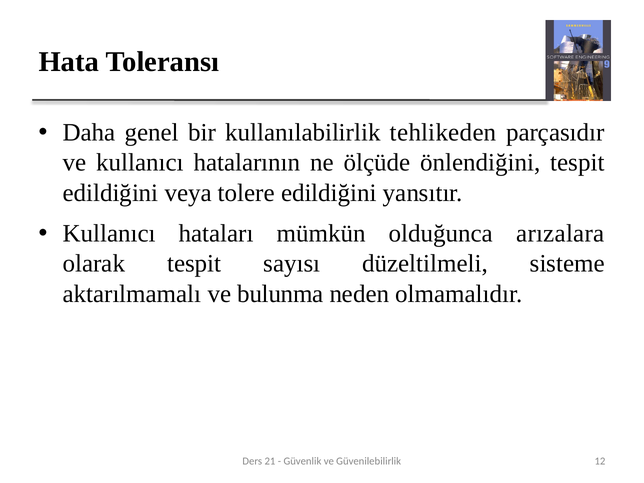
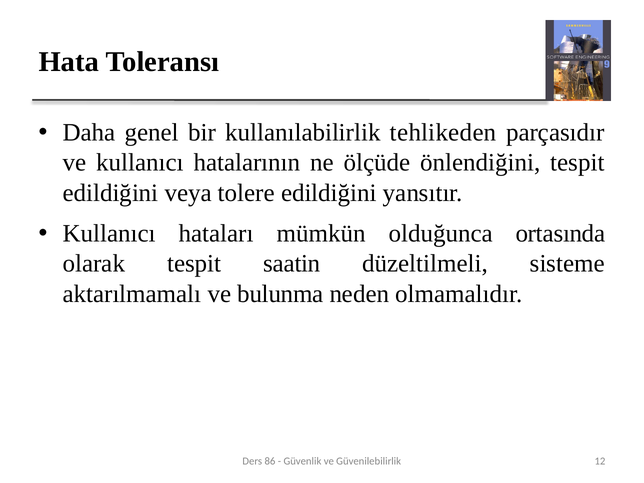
arızalara: arızalara -> ortasında
sayısı: sayısı -> saatin
21: 21 -> 86
